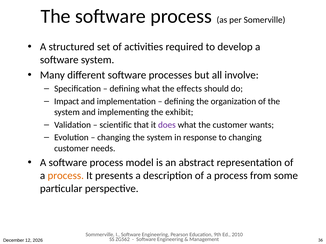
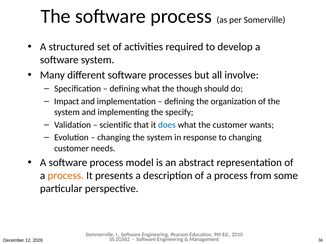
effects: effects -> though
exhibit: exhibit -> specify
does colour: purple -> blue
